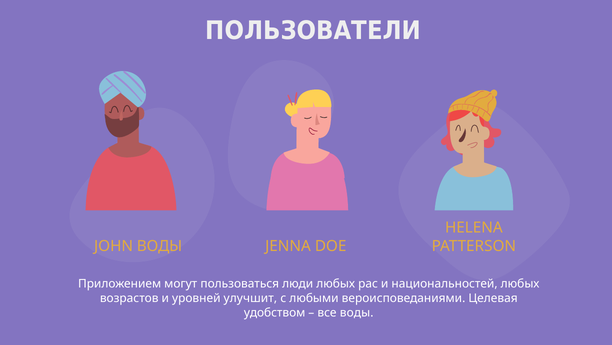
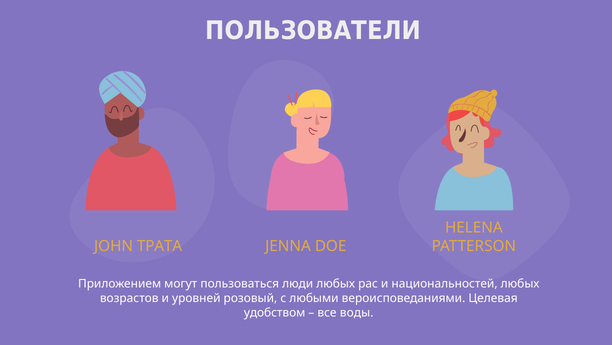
JOHN ВОДЫ: ВОДЫ -> ТРАТА
улучшит: улучшит -> розовый
